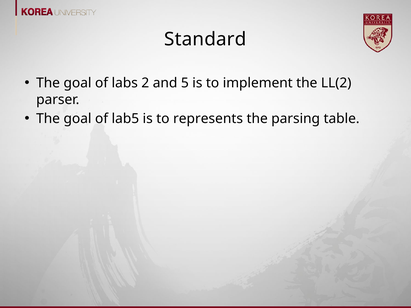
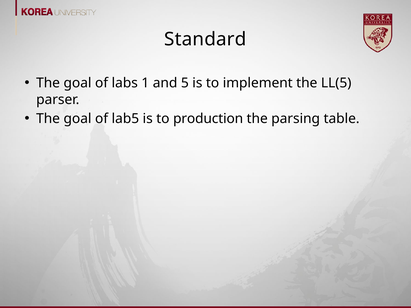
2: 2 -> 1
LL(2: LL(2 -> LL(5
represents: represents -> production
